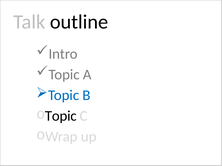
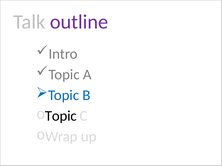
outline colour: black -> purple
